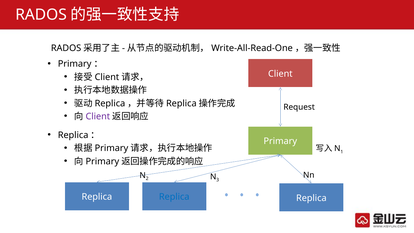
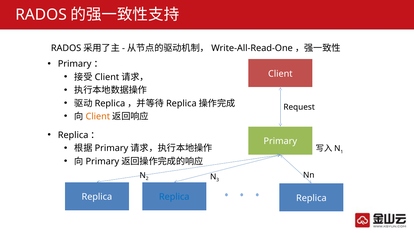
Client at (98, 116) colour: purple -> orange
